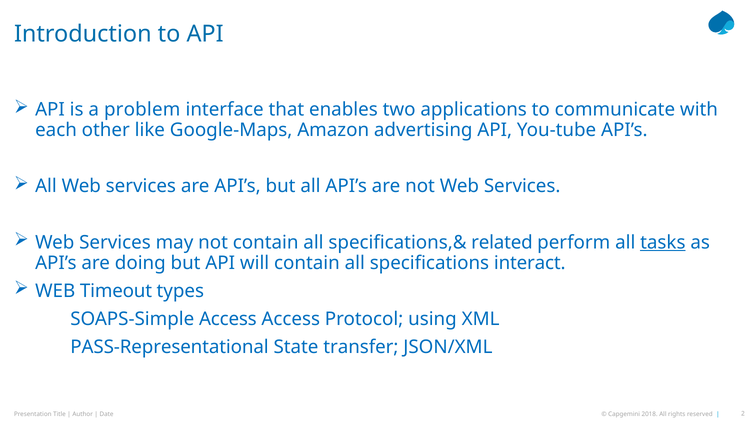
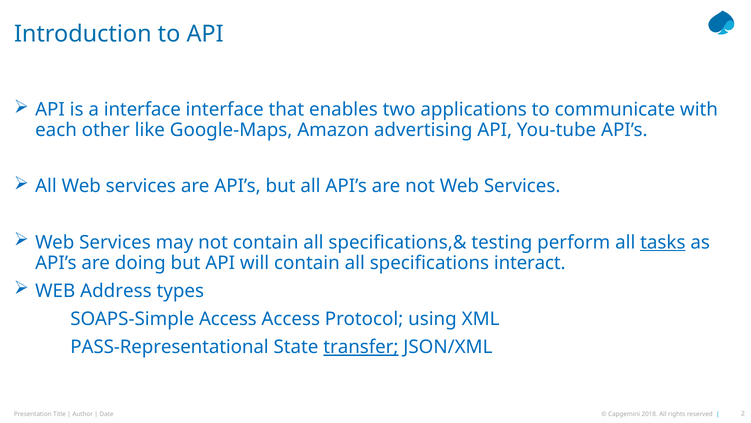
a problem: problem -> interface
related: related -> testing
Timeout: Timeout -> Address
transfer underline: none -> present
